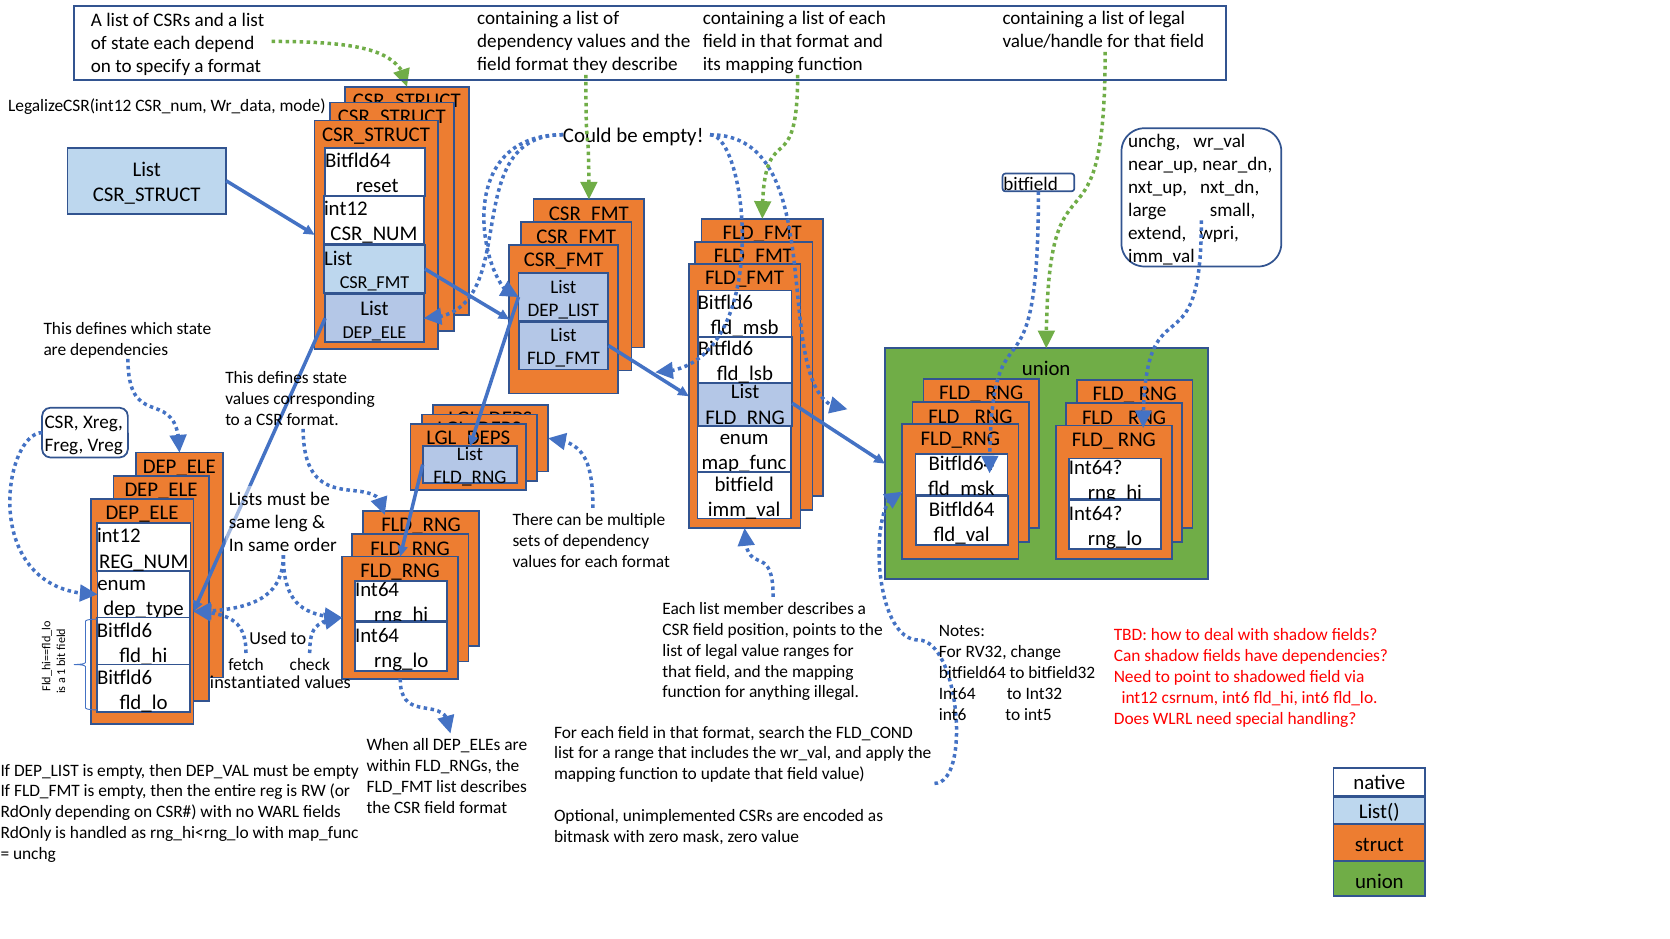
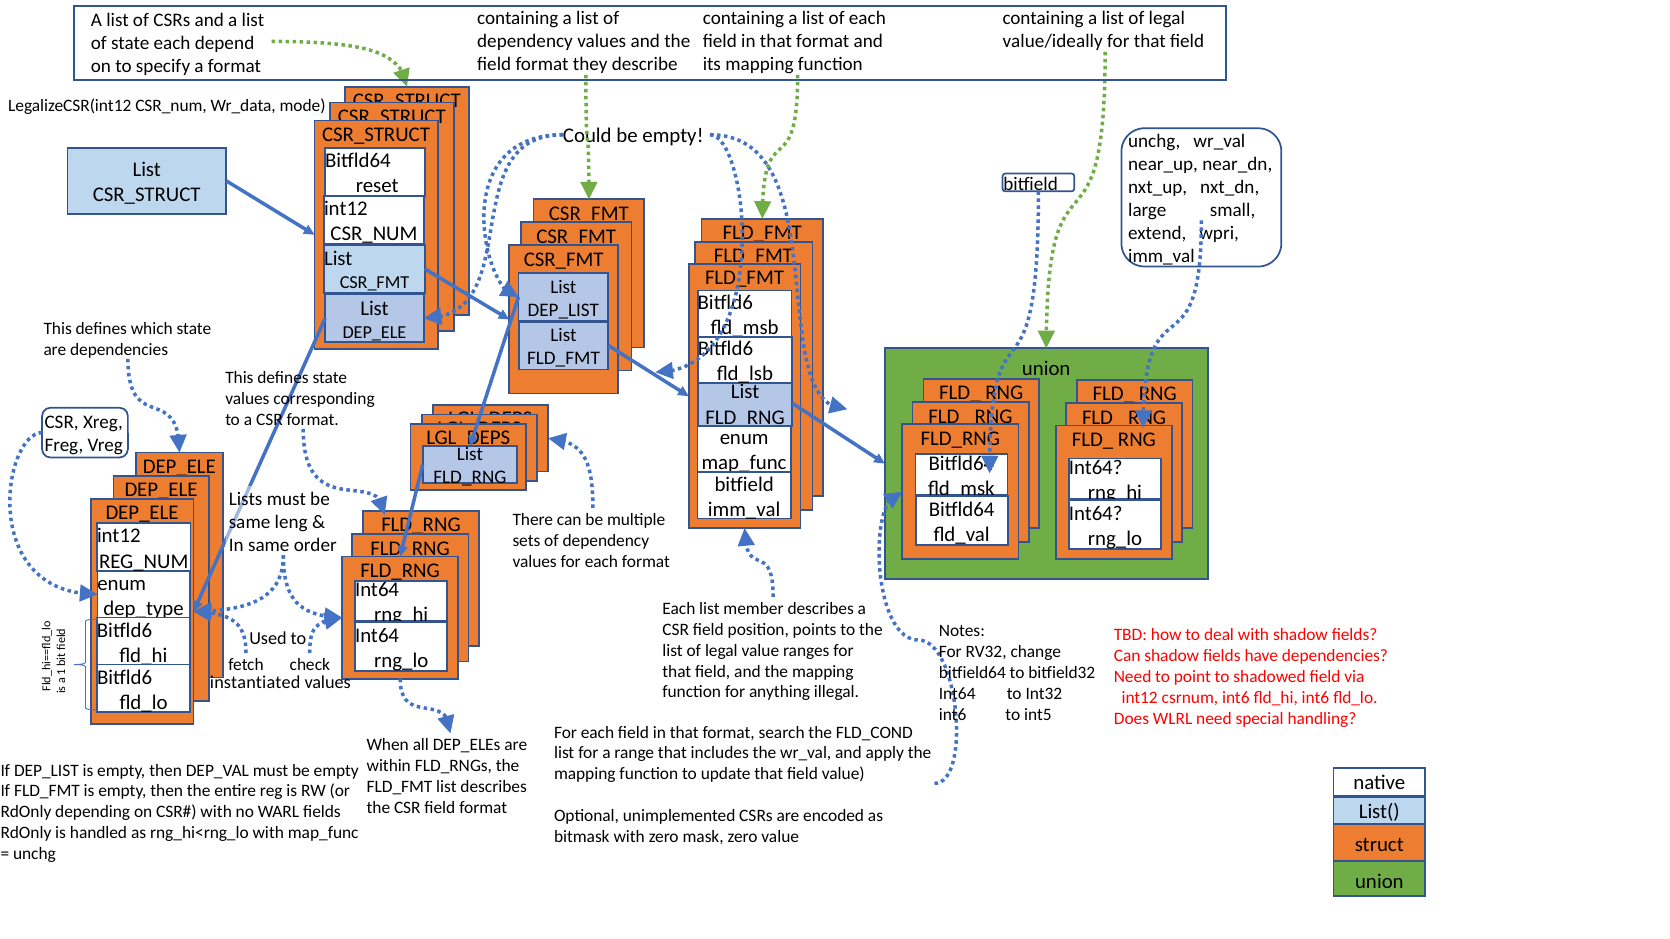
value/handle: value/handle -> value/ideally
